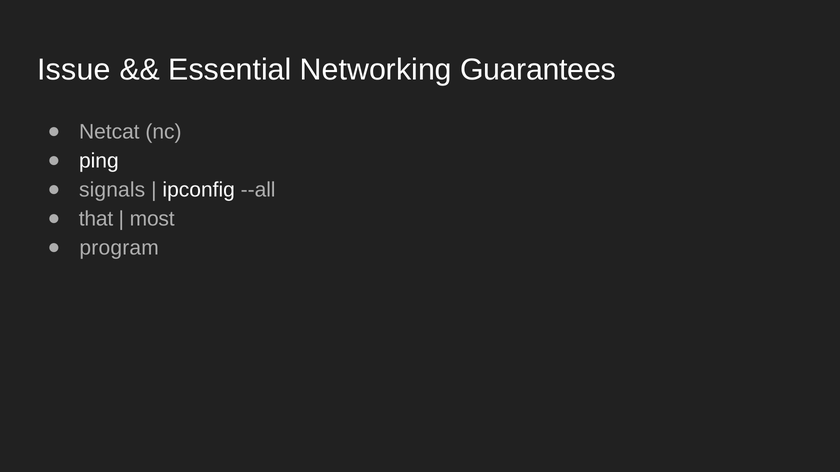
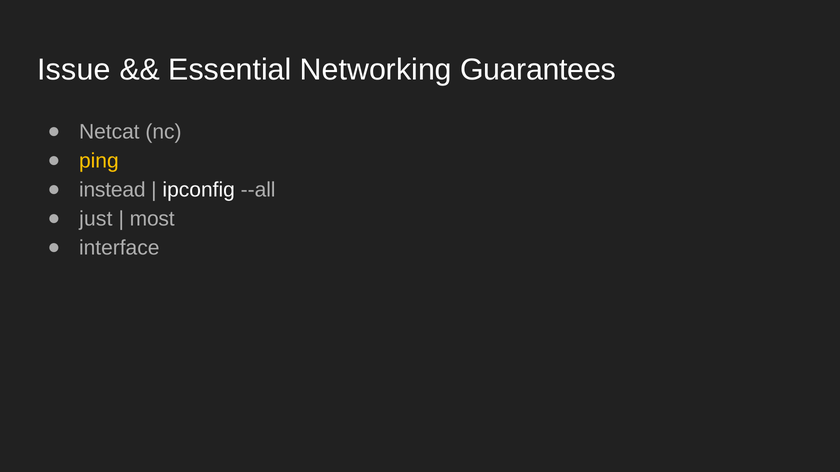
ping colour: white -> yellow
signals: signals -> instead
that: that -> just
program: program -> interface
